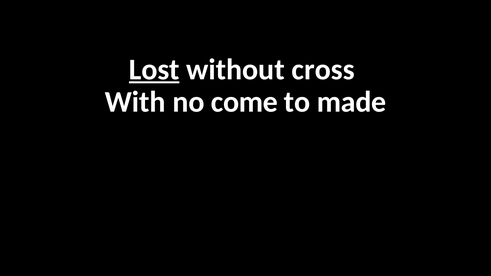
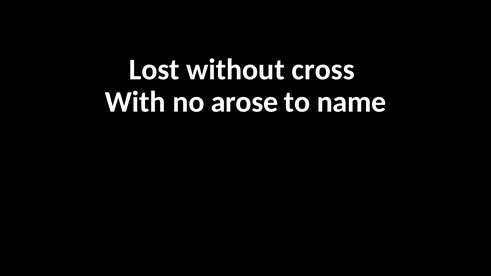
Lost underline: present -> none
come: come -> arose
made: made -> name
